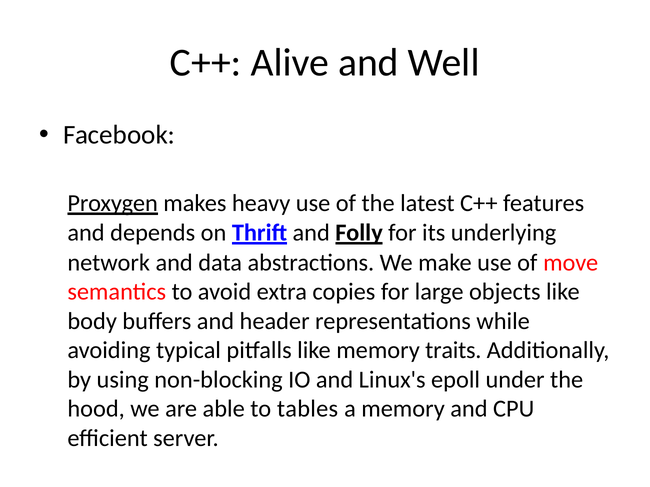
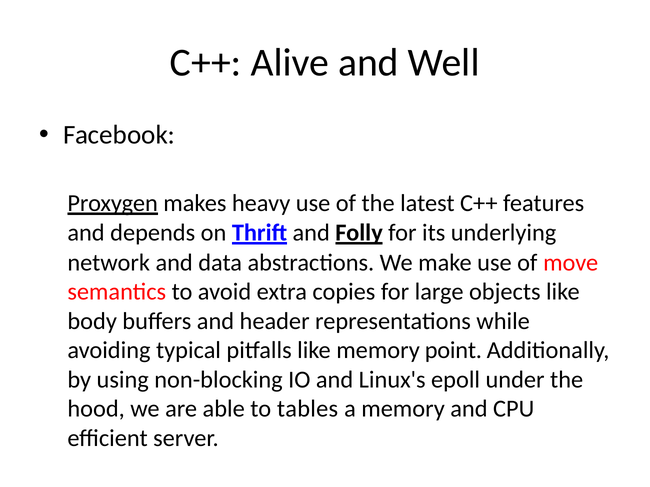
traits: traits -> point
